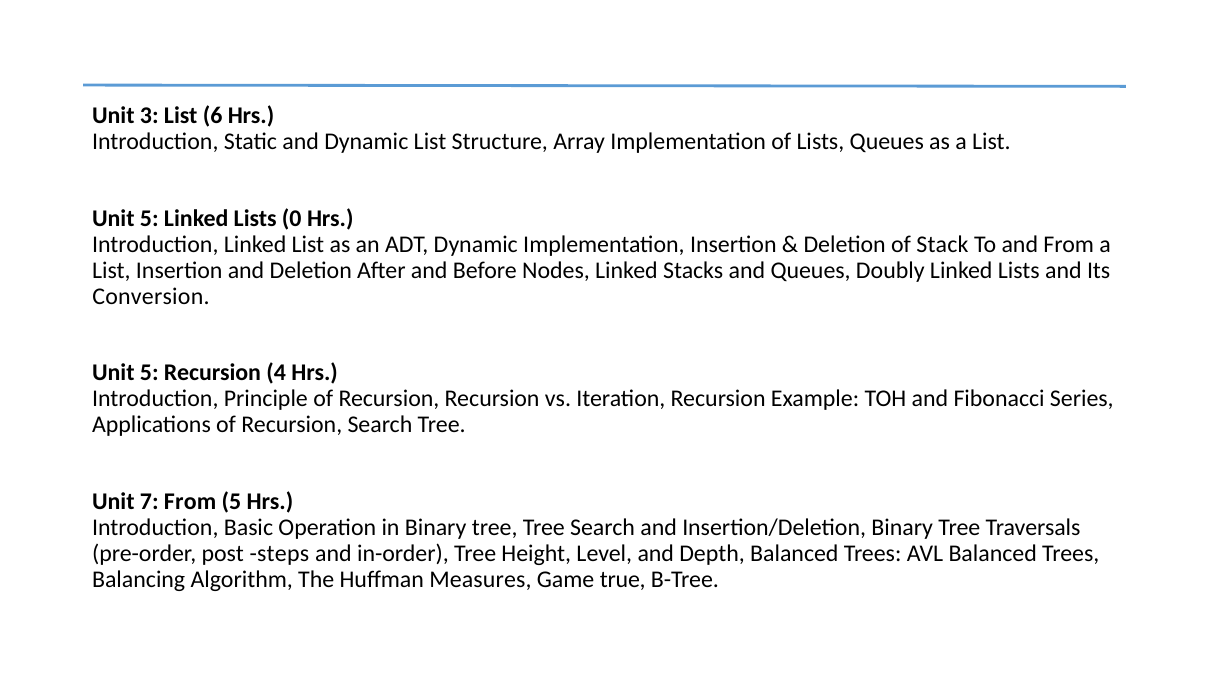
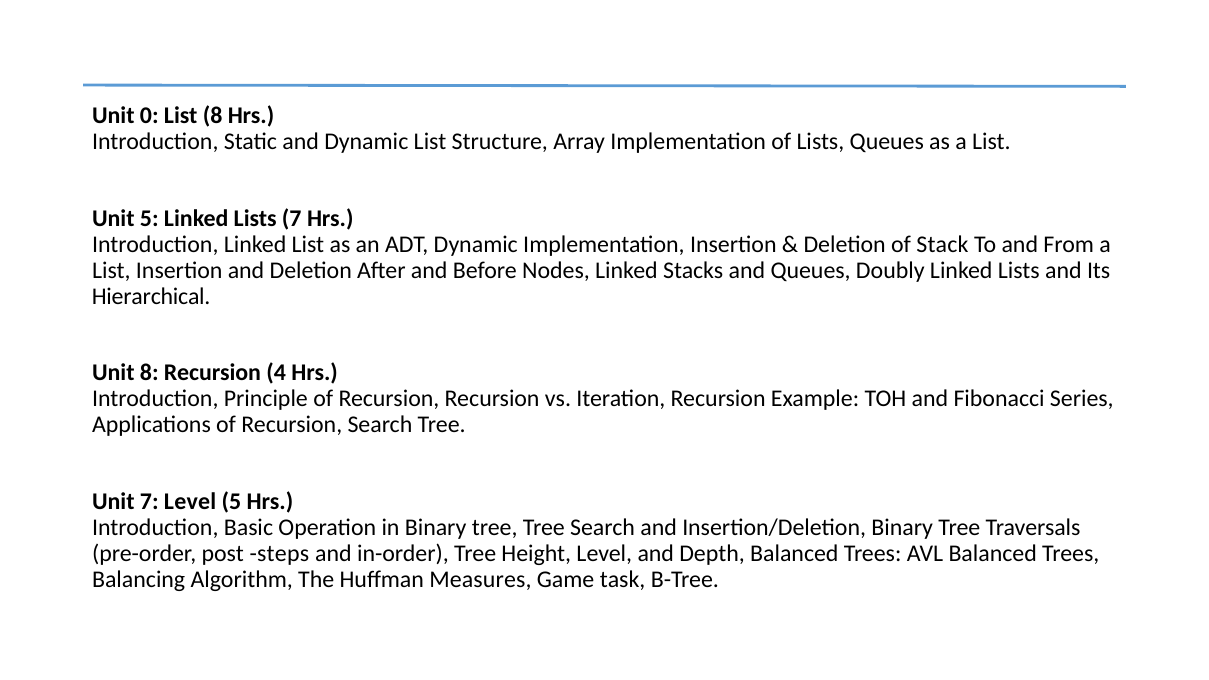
3: 3 -> 0
List 6: 6 -> 8
Lists 0: 0 -> 7
Conversion: Conversion -> Hierarchical
5 at (149, 373): 5 -> 8
7 From: From -> Level
true: true -> task
